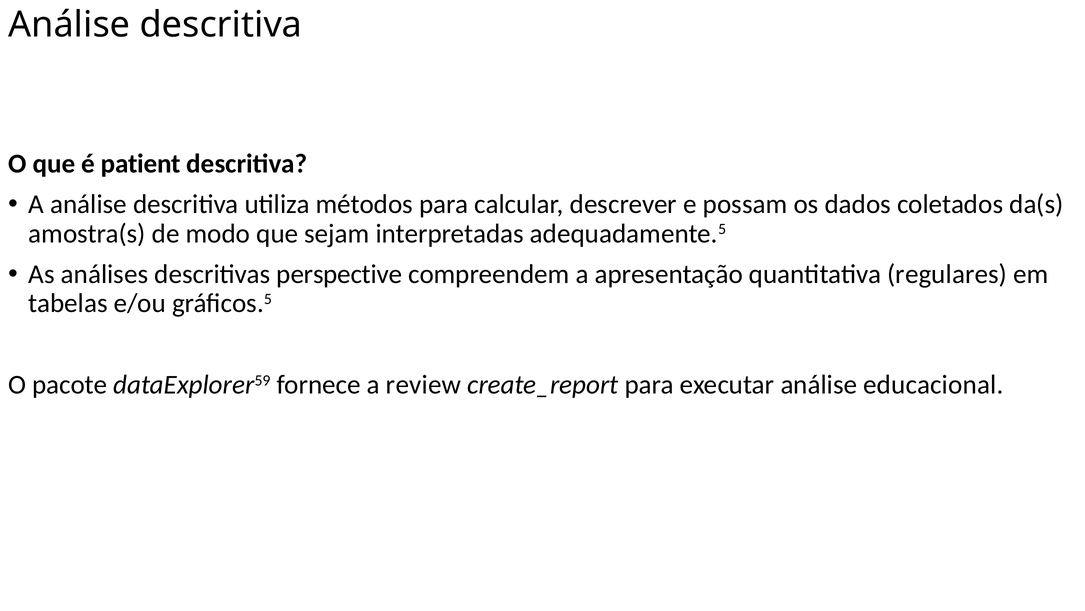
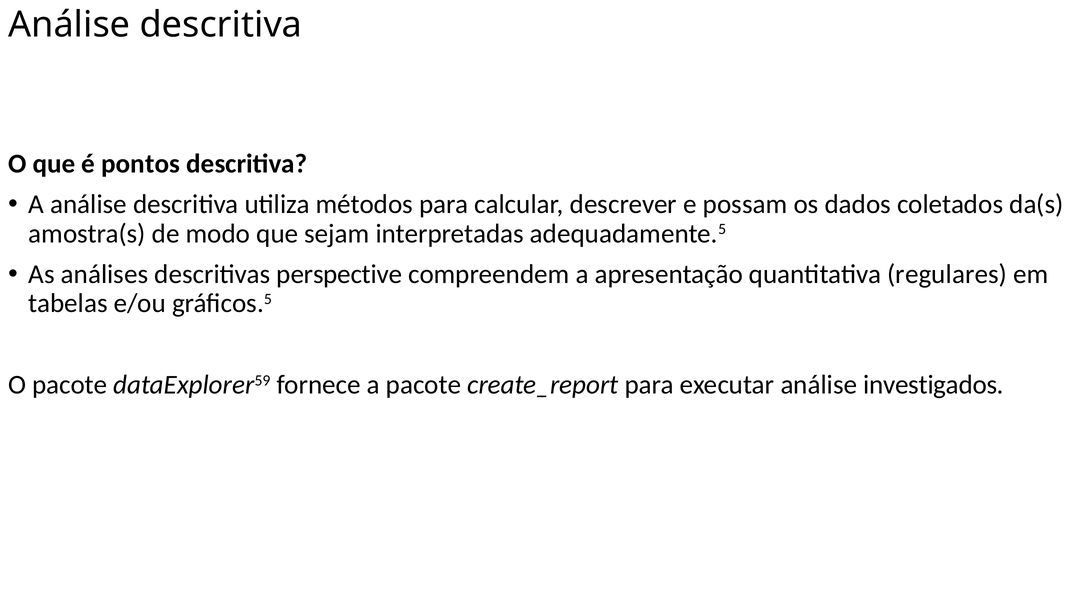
patient: patient -> pontos
a review: review -> pacote
educacional: educacional -> investigados
